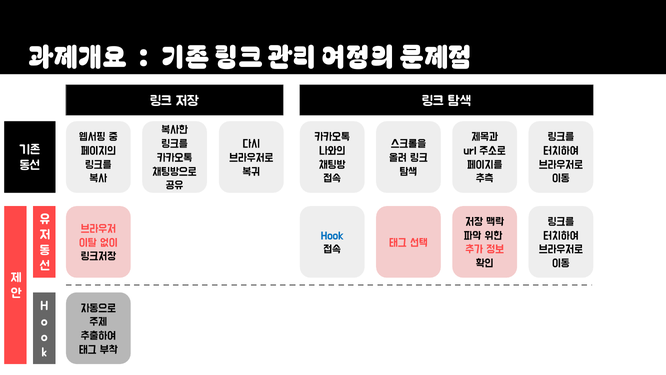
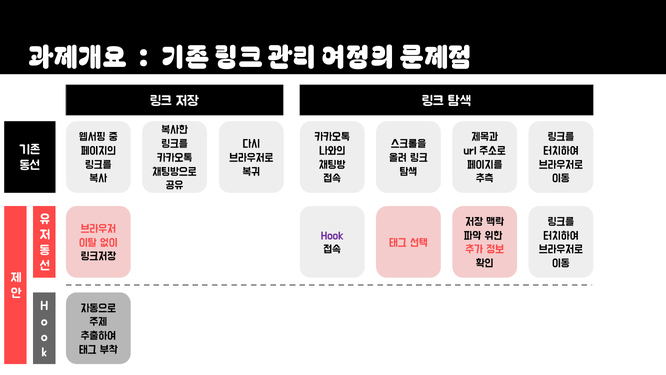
Hook colour: blue -> purple
